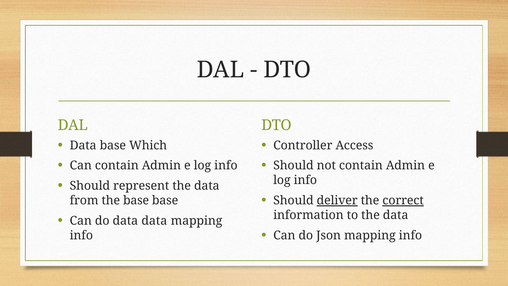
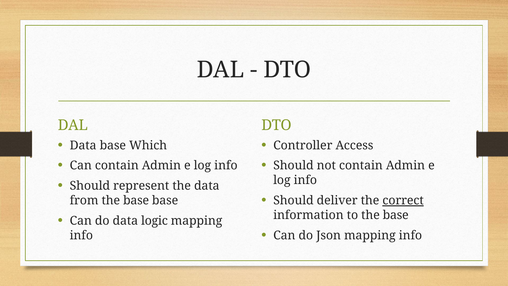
deliver underline: present -> none
to the data: data -> base
data data: data -> logic
